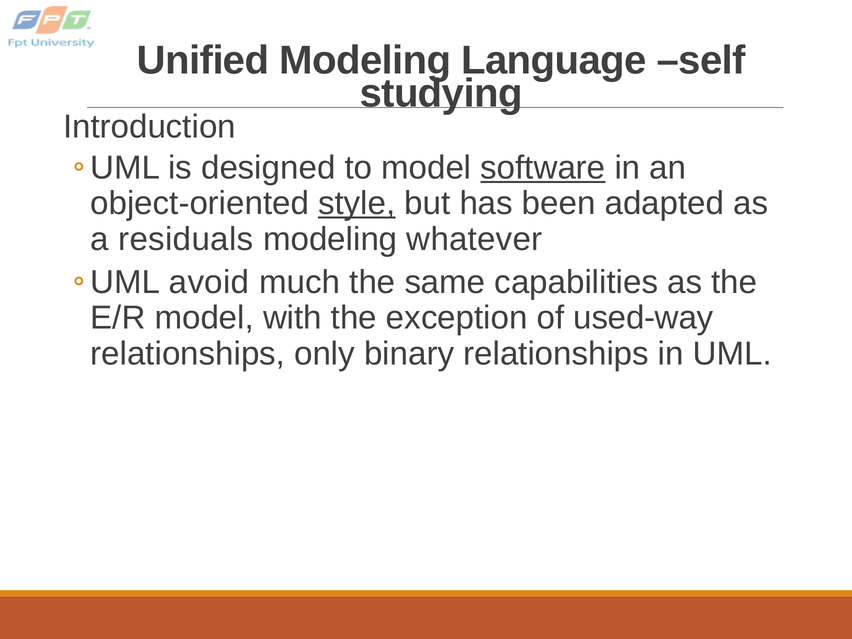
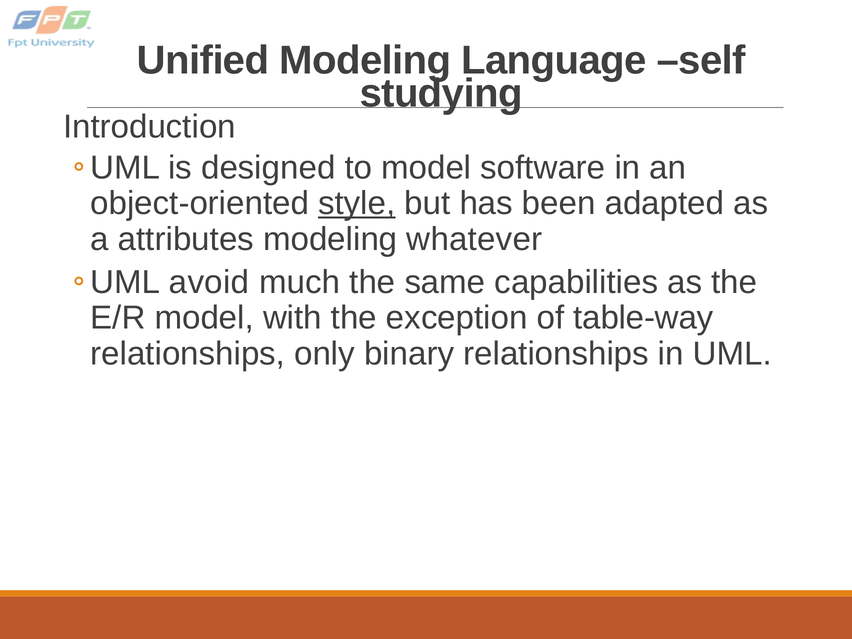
software underline: present -> none
residuals: residuals -> attributes
used-way: used-way -> table-way
